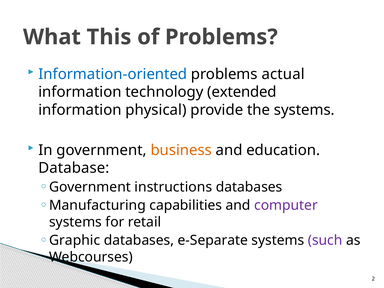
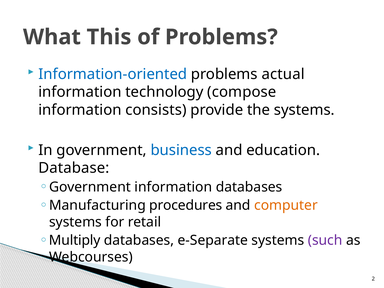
extended: extended -> compose
physical: physical -> consists
business colour: orange -> blue
Government instructions: instructions -> information
capabilities: capabilities -> procedures
computer colour: purple -> orange
Graphic: Graphic -> Multiply
